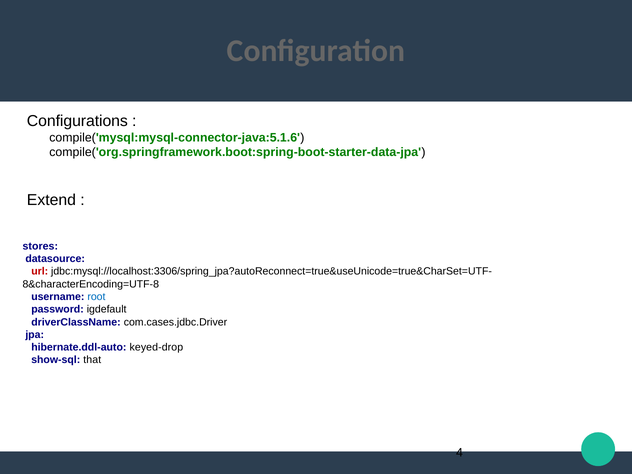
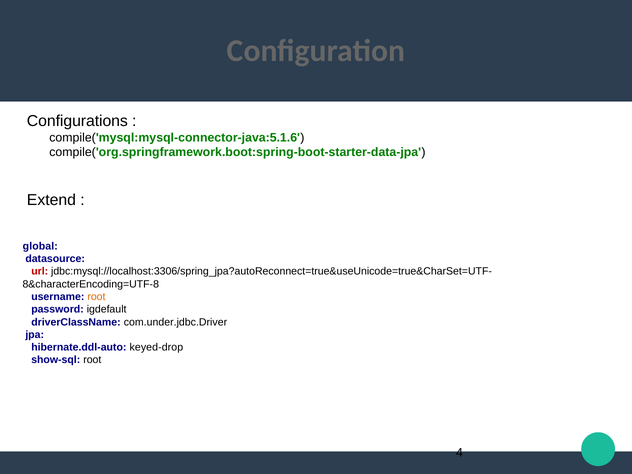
stores: stores -> global
root at (96, 297) colour: blue -> orange
com.cases.jdbc.Driver: com.cases.jdbc.Driver -> com.under.jdbc.Driver
show-sql that: that -> root
